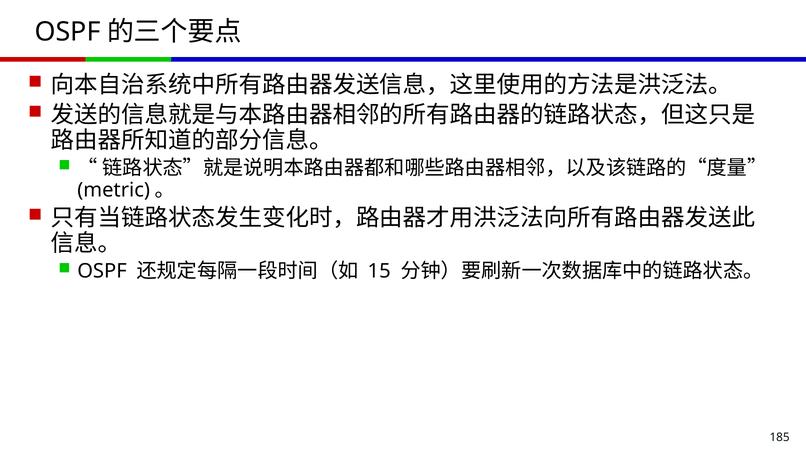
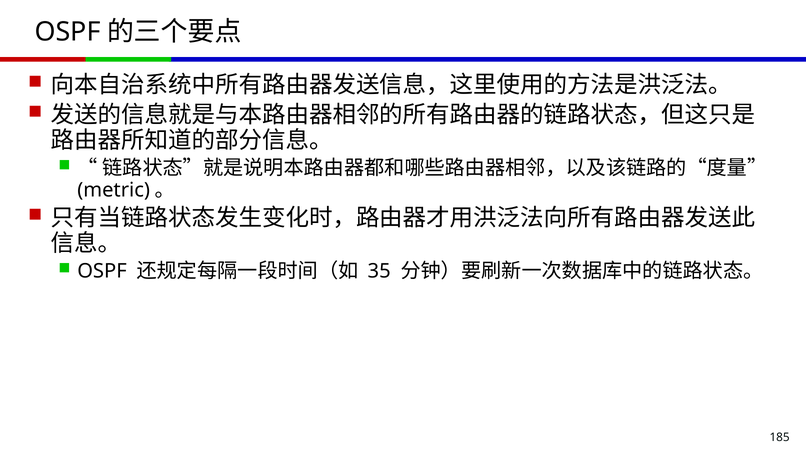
15: 15 -> 35
